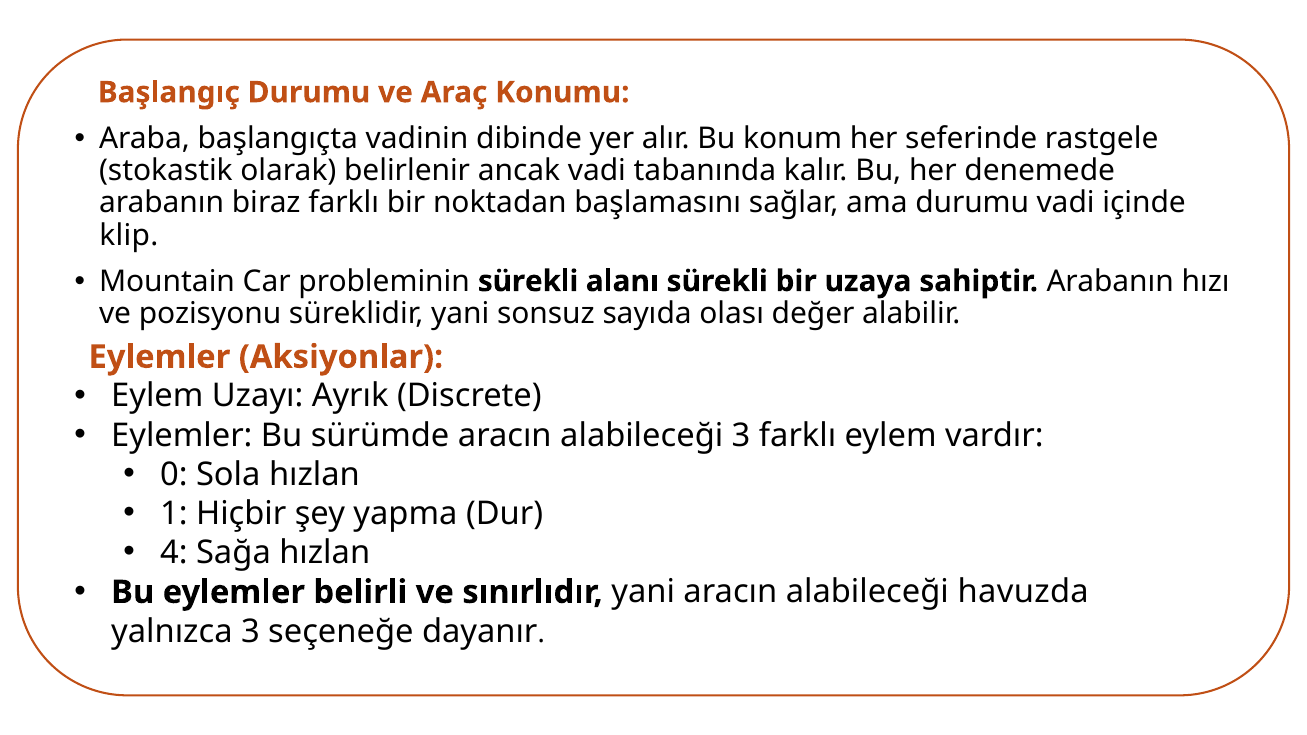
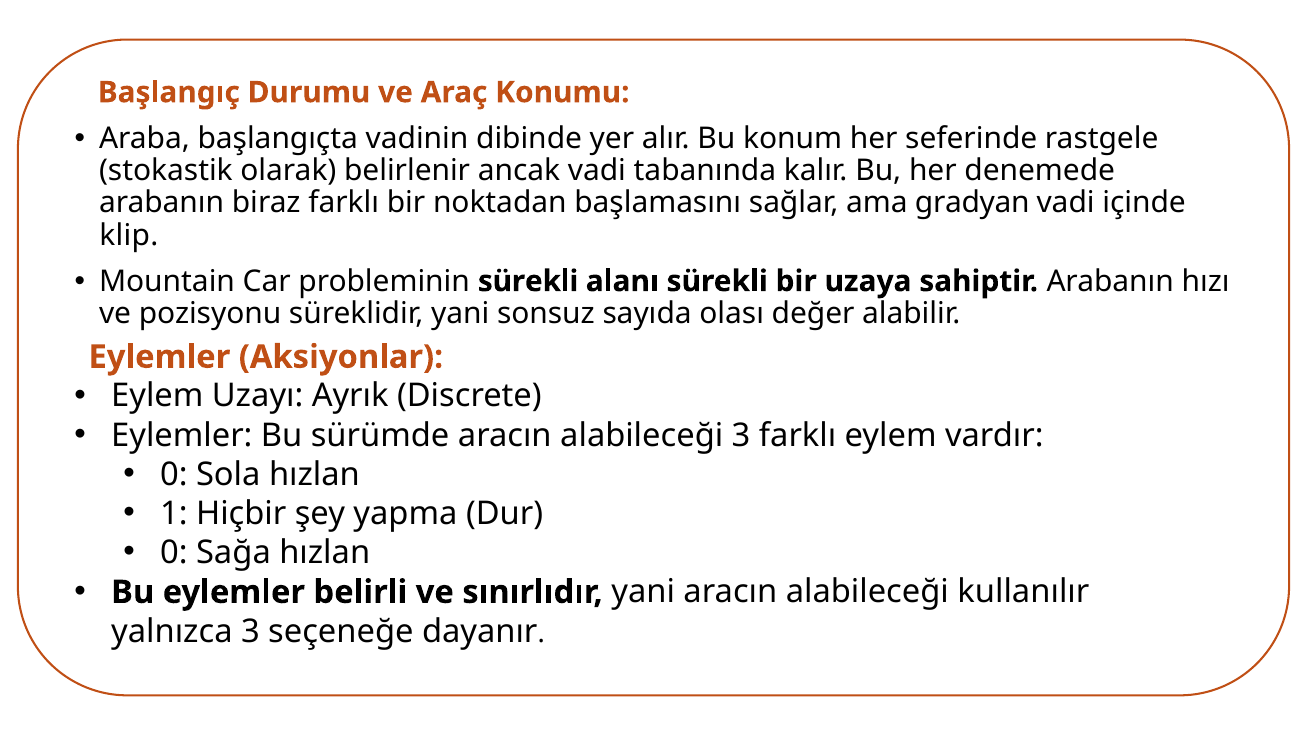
ama durumu: durumu -> gradyan
4 at (174, 553): 4 -> 0
havuzda: havuzda -> kullanılır
